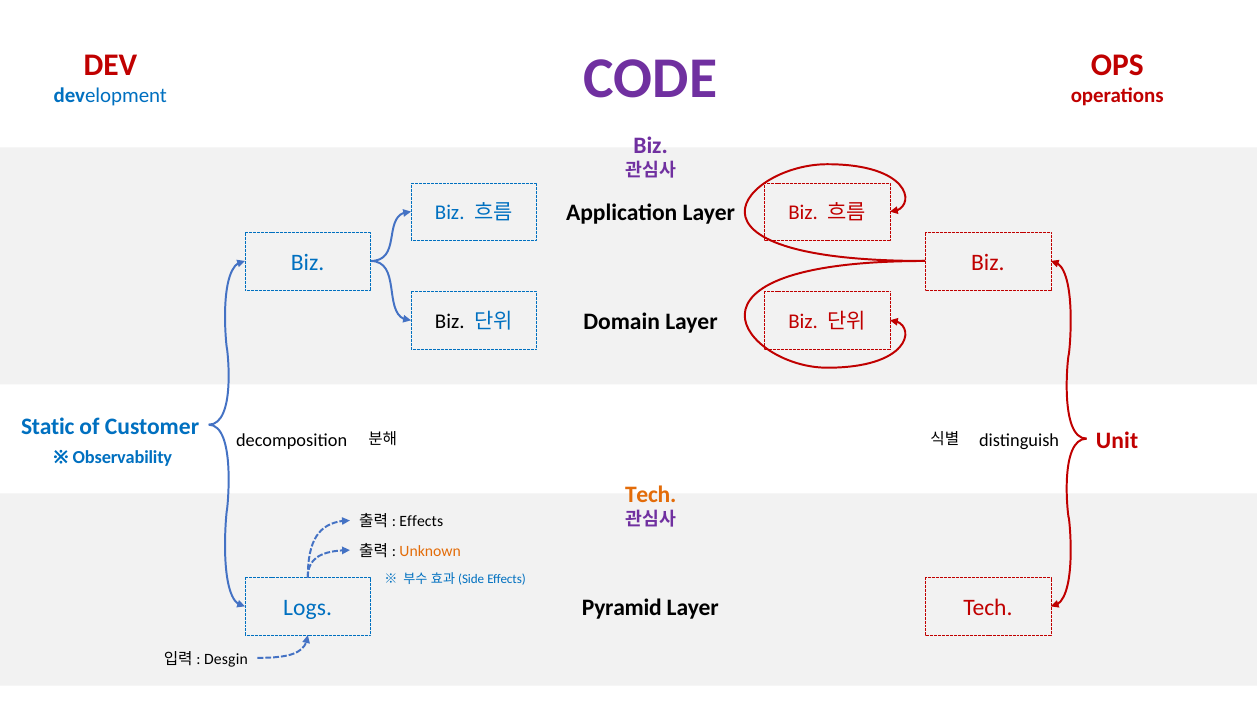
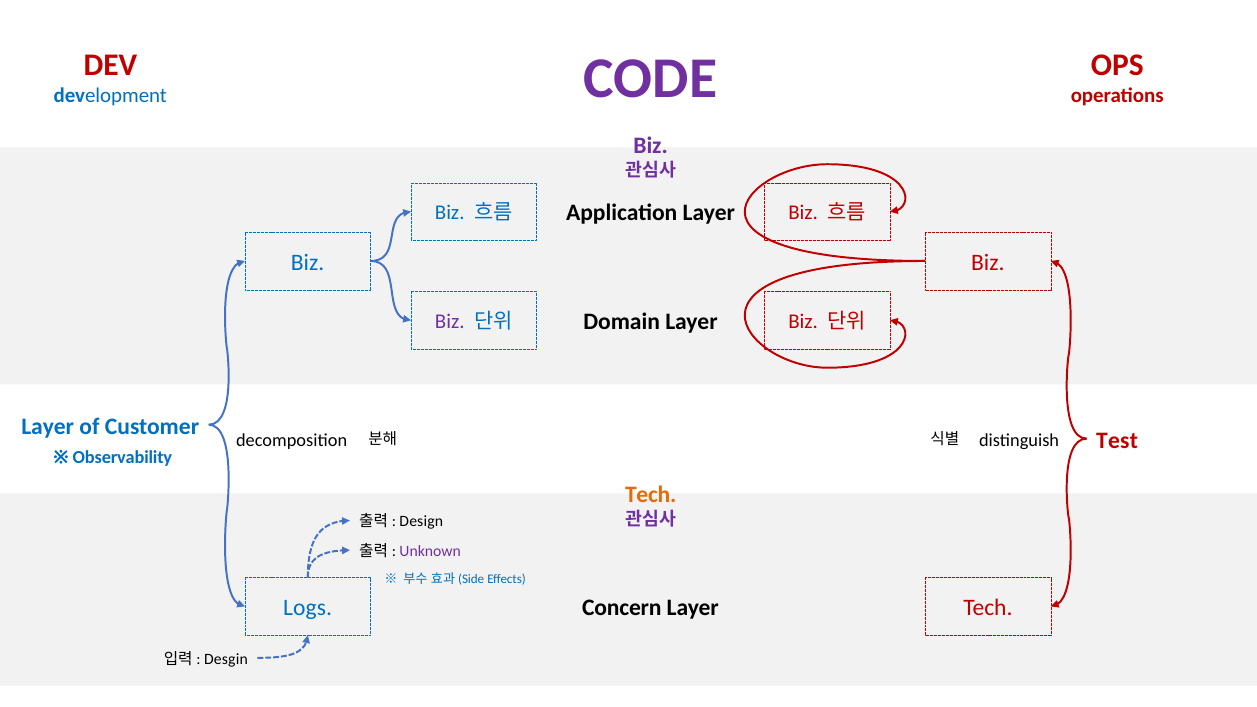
Biz at (450, 322) colour: black -> purple
Static at (48, 426): Static -> Layer
Unit: Unit -> Test
Effects at (421, 522): Effects -> Design
Unknown colour: orange -> purple
Pyramid: Pyramid -> Concern
